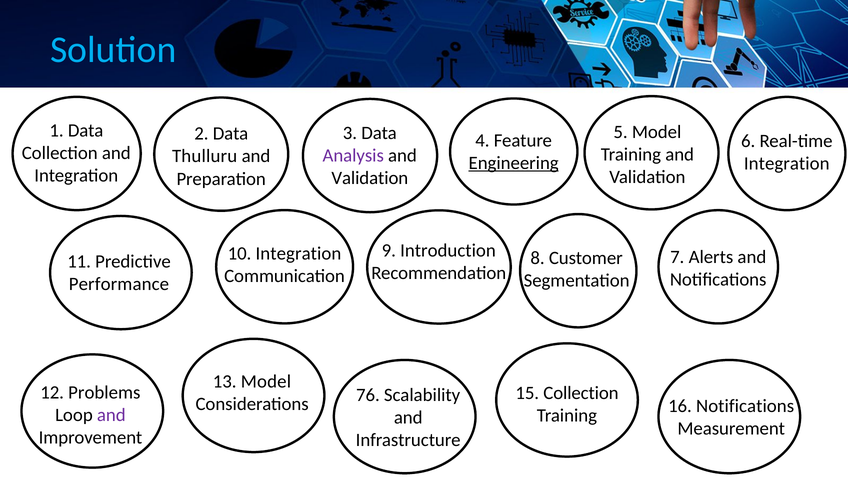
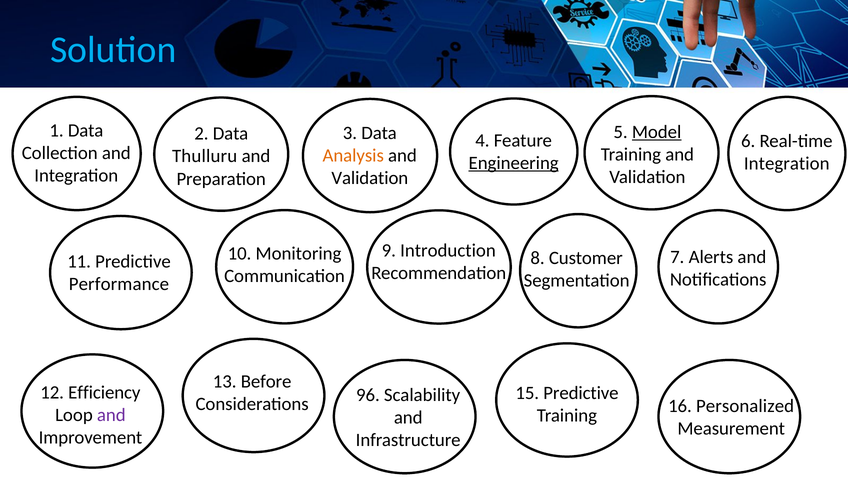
Model at (657, 132) underline: none -> present
Analysis colour: purple -> orange
10 Integration: Integration -> Monitoring
13 Model: Model -> Before
Problems: Problems -> Efficiency
15 Collection: Collection -> Predictive
76: 76 -> 96
16 Notifications: Notifications -> Personalized
